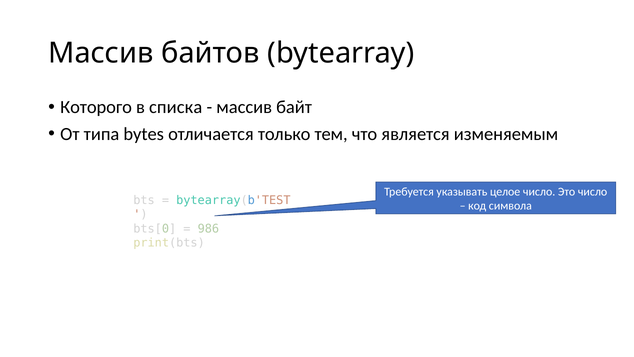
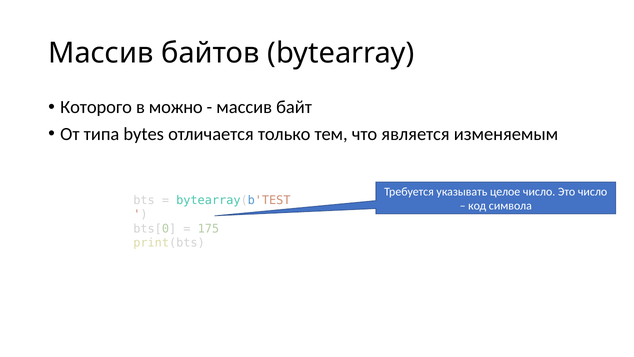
списка: списка -> можно
986: 986 -> 175
